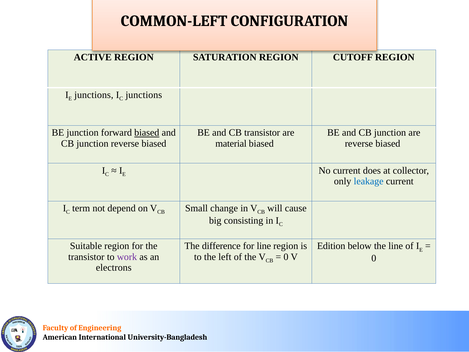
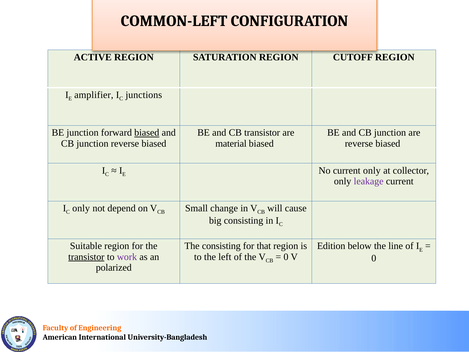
junctions at (94, 95): junctions -> amplifier
current does: does -> only
leakage colour: blue -> purple
term at (81, 208): term -> only
The difference: difference -> consisting
for line: line -> that
transistor at (86, 257) underline: none -> present
electrons: electrons -> polarized
